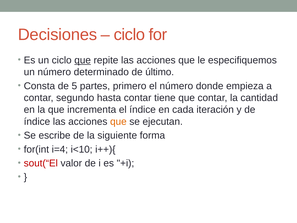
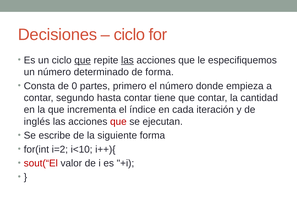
las at (127, 60) underline: none -> present
de último: último -> forma
5: 5 -> 0
índice at (37, 121): índice -> inglés
que at (118, 121) colour: orange -> red
i=4: i=4 -> i=2
